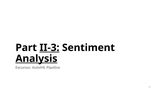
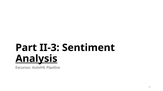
II-3 underline: present -> none
